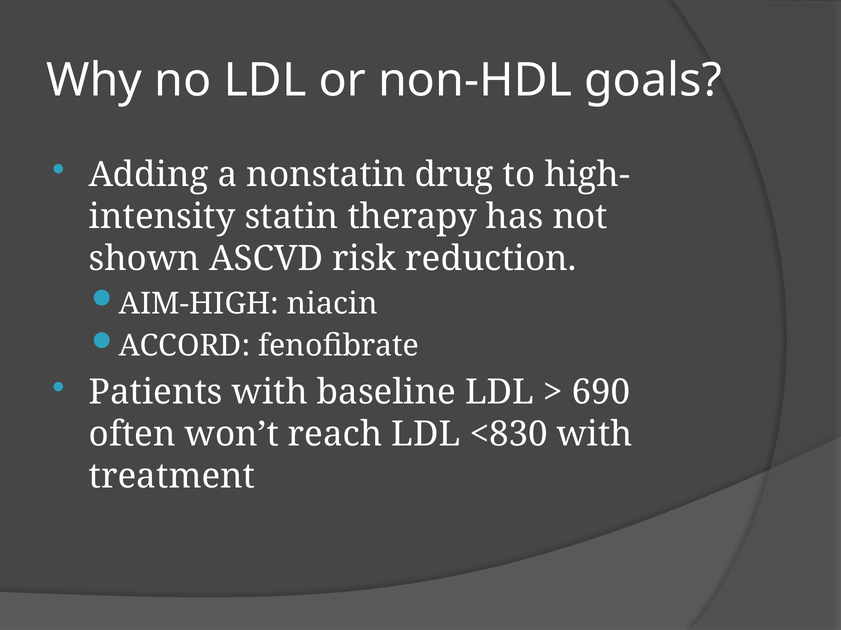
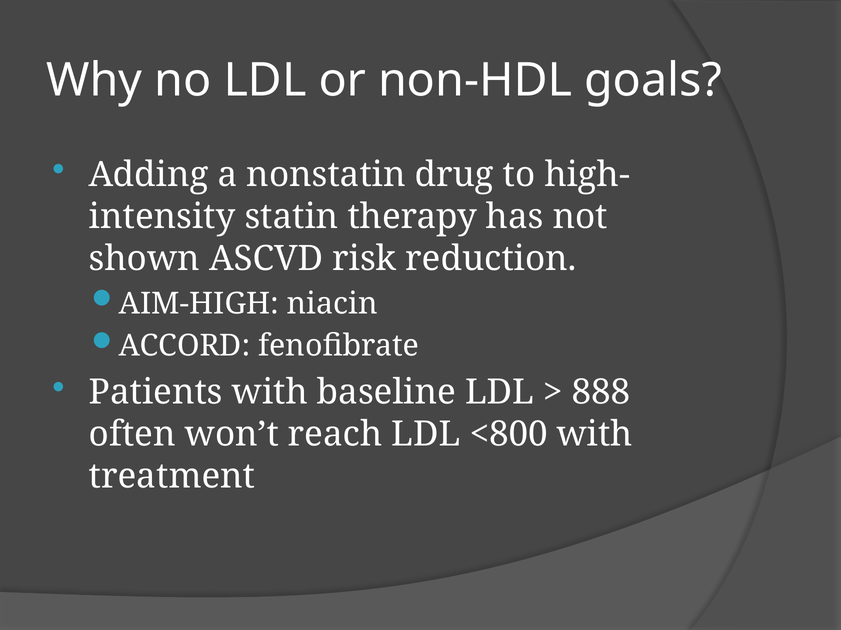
690: 690 -> 888
<830: <830 -> <800
